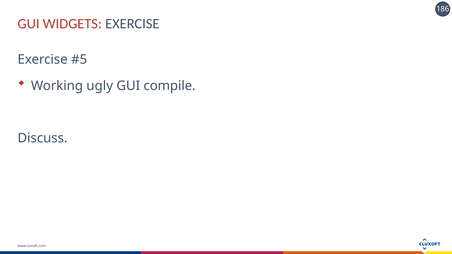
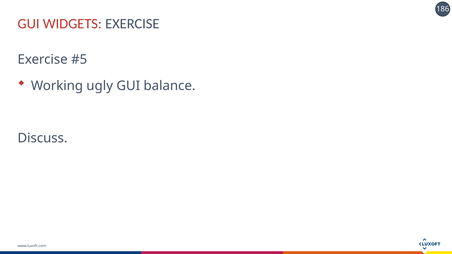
compile: compile -> balance
